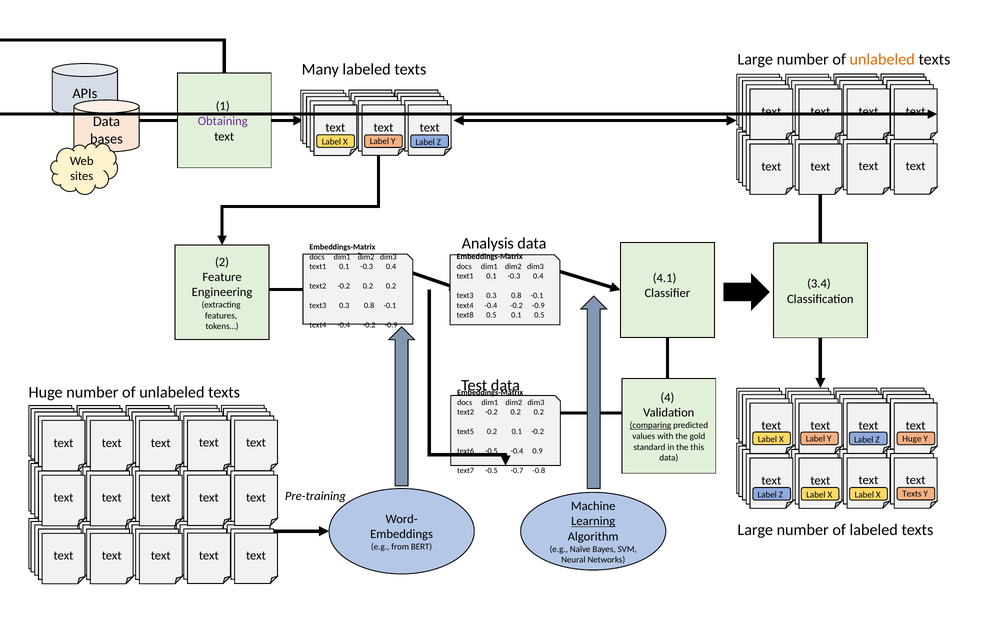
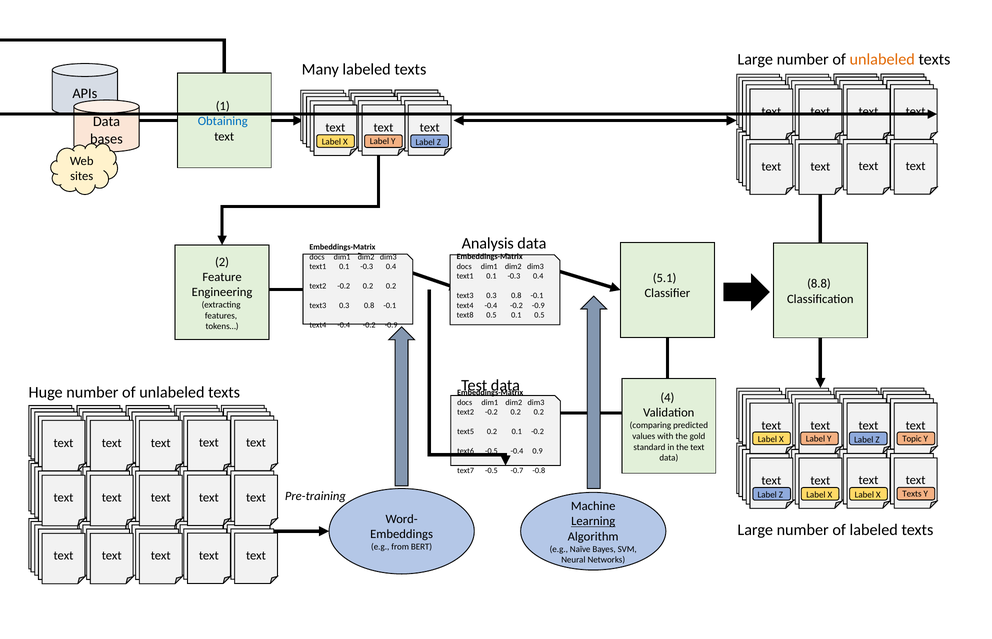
Obtaining colour: purple -> blue
4.1: 4.1 -> 5.1
3.4: 3.4 -> 8.8
comparing underline: present -> none
Y Huge: Huge -> Topic
the this: this -> text
